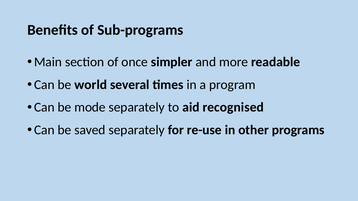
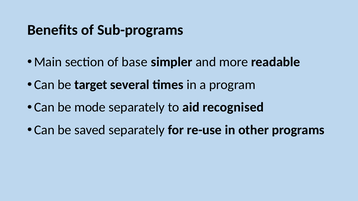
once: once -> base
world: world -> target
